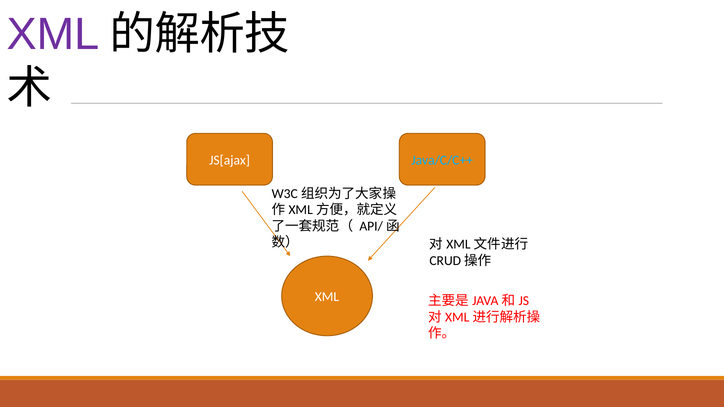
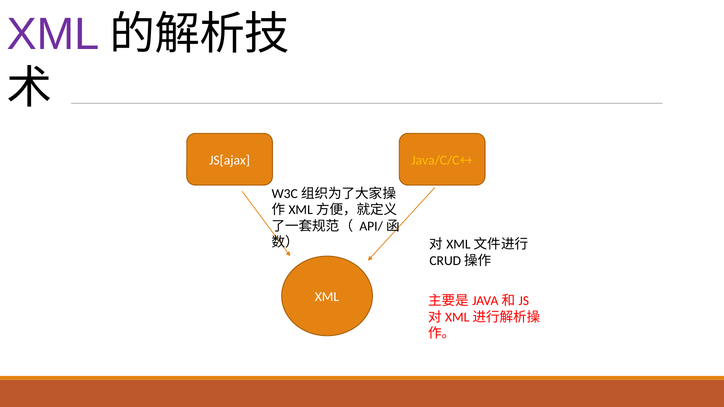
Java/C/C++ colour: light blue -> yellow
